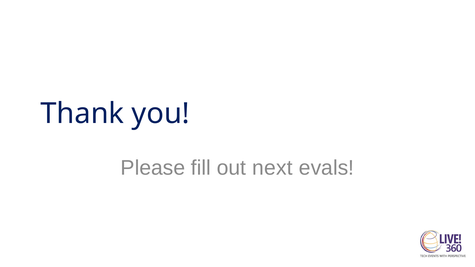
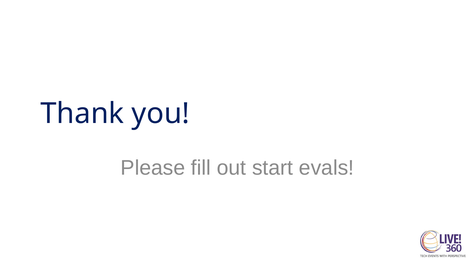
next: next -> start
